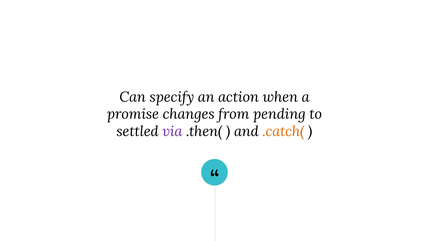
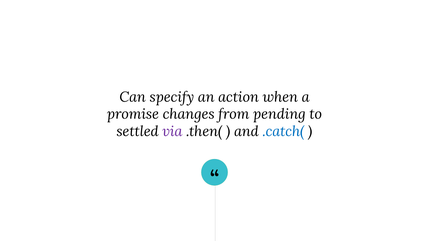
.catch( colour: orange -> blue
